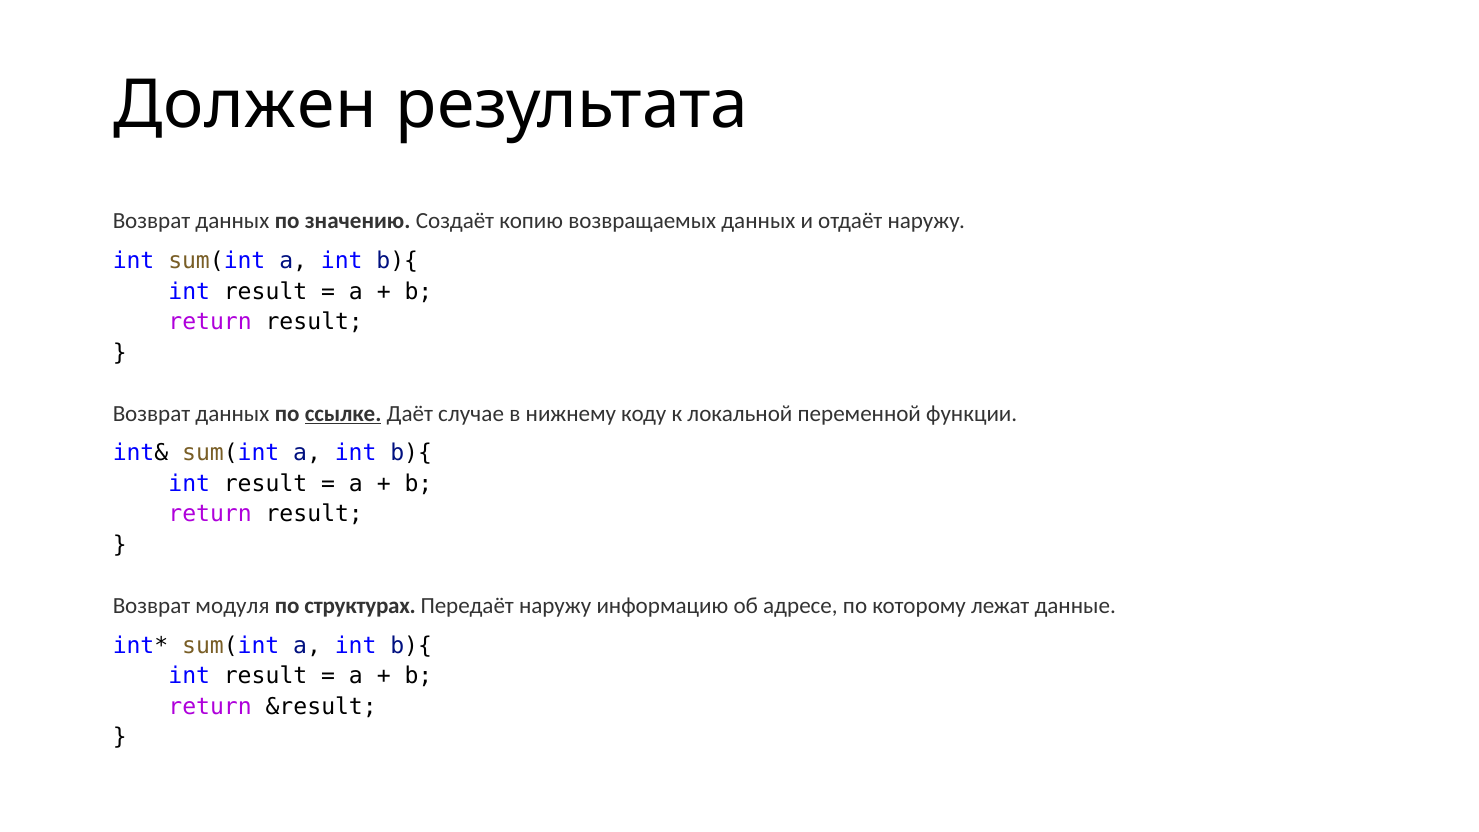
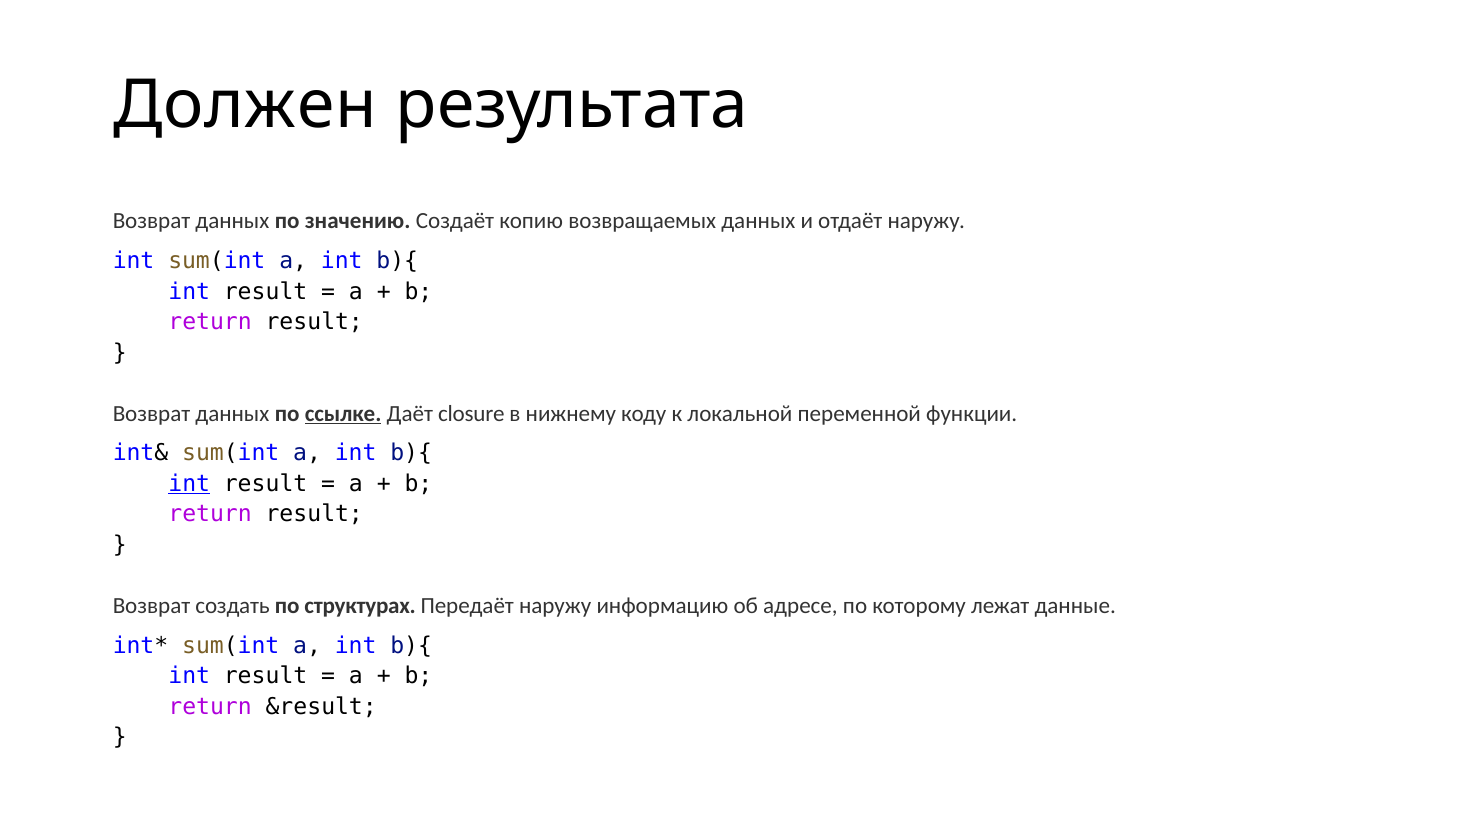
случае: случае -> closure
int at (189, 484) underline: none -> present
модуля: модуля -> создать
